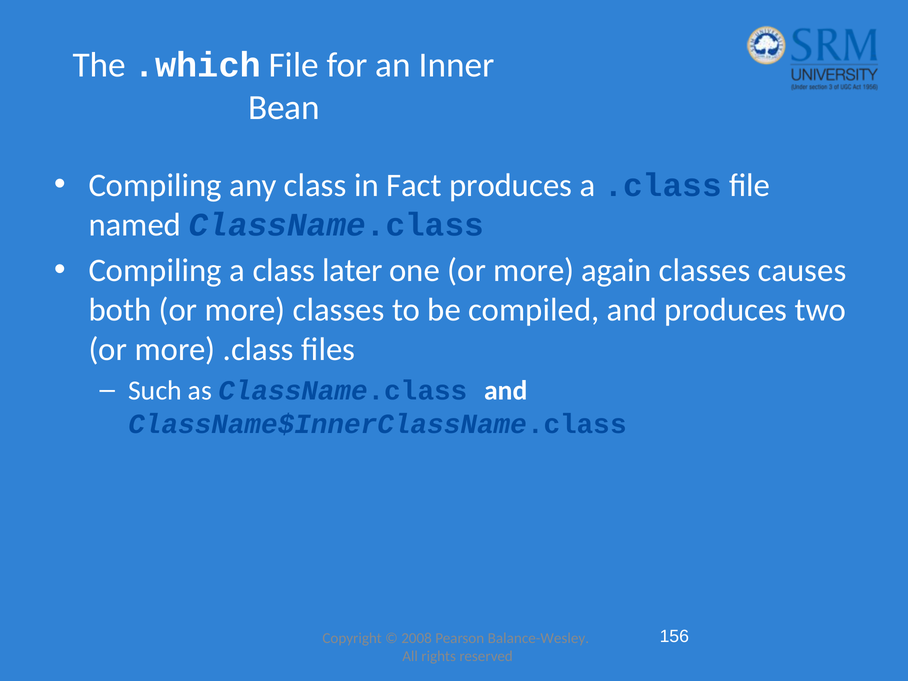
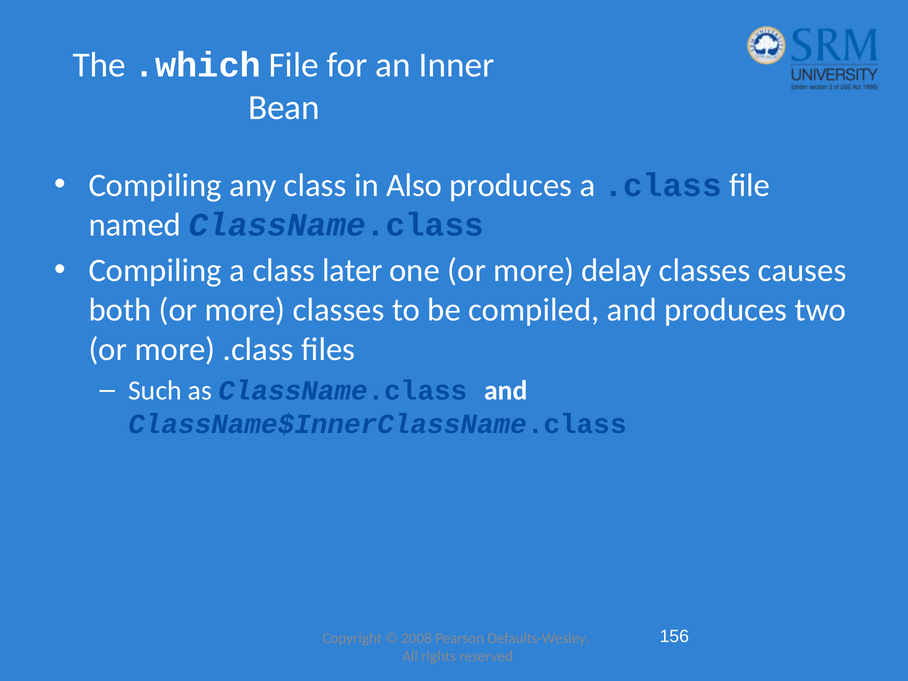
Fact: Fact -> Also
again: again -> delay
Balance-Wesley: Balance-Wesley -> Defaults-Wesley
